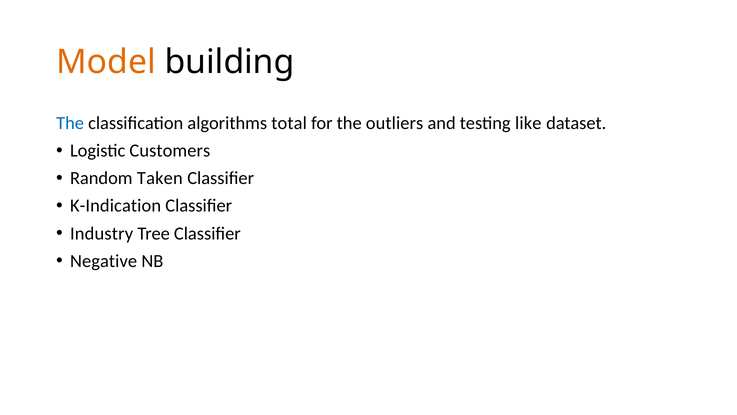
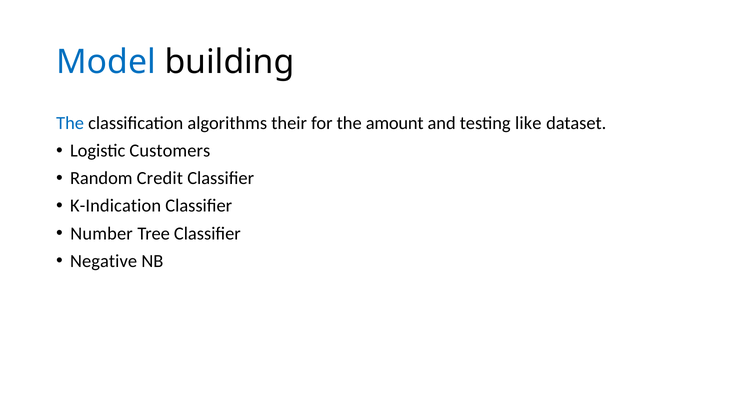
Model colour: orange -> blue
total: total -> their
outliers: outliers -> amount
Taken: Taken -> Credit
Industry: Industry -> Number
